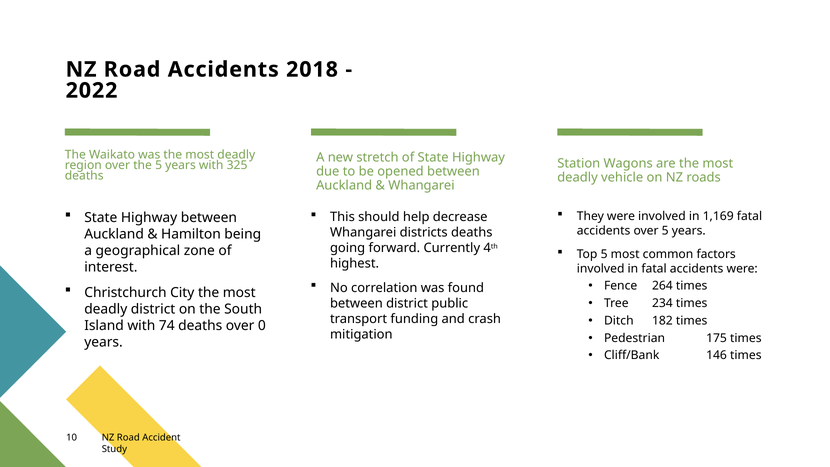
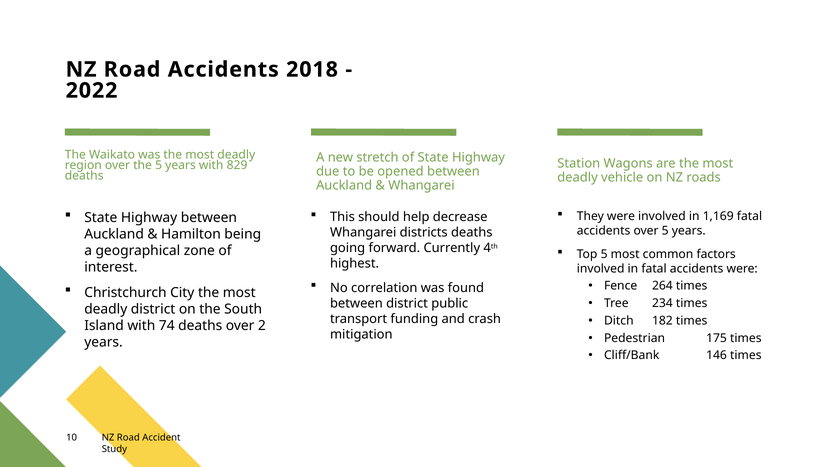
325: 325 -> 829
0: 0 -> 2
